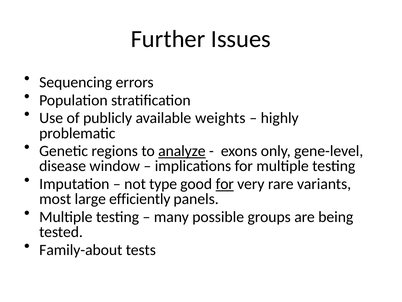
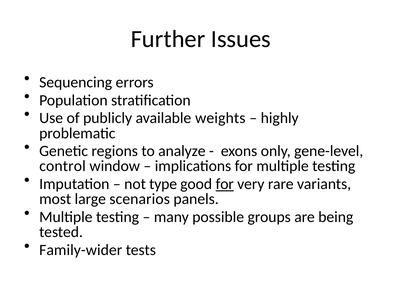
analyze underline: present -> none
disease: disease -> control
efficiently: efficiently -> scenarios
Family-about: Family-about -> Family-wider
